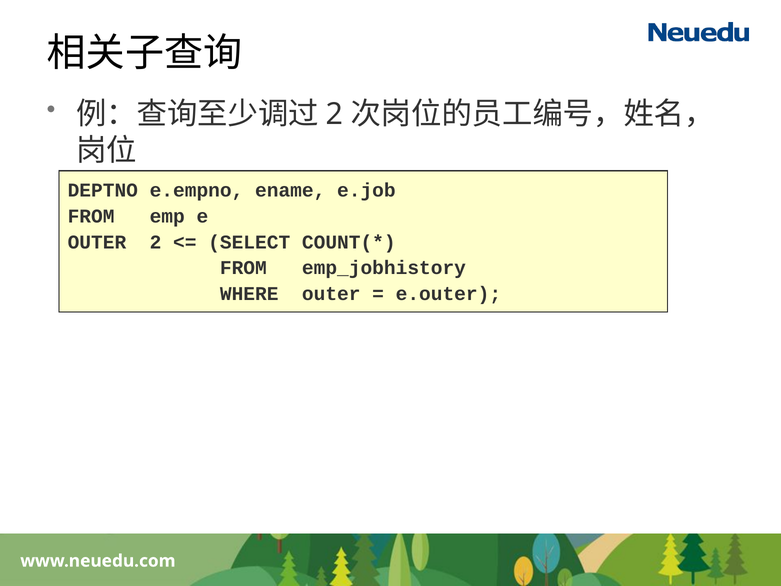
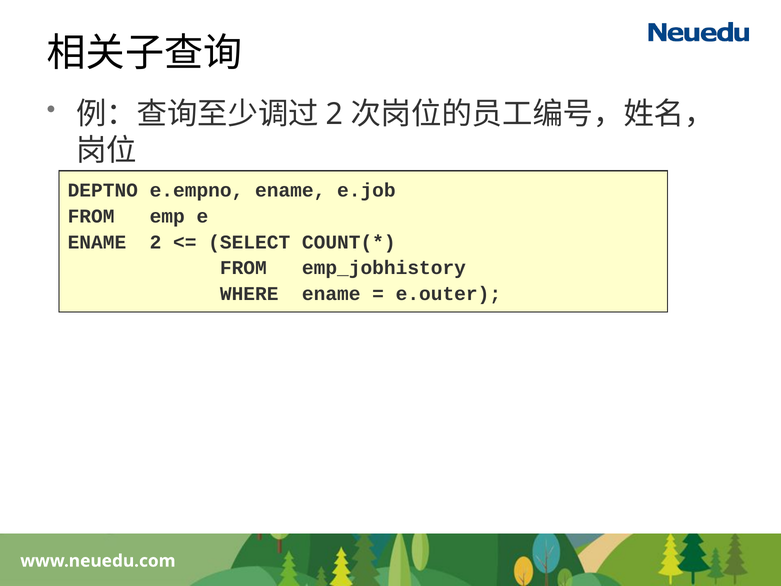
OUTER at (97, 242): OUTER -> ENAME
WHERE outer: outer -> ename
